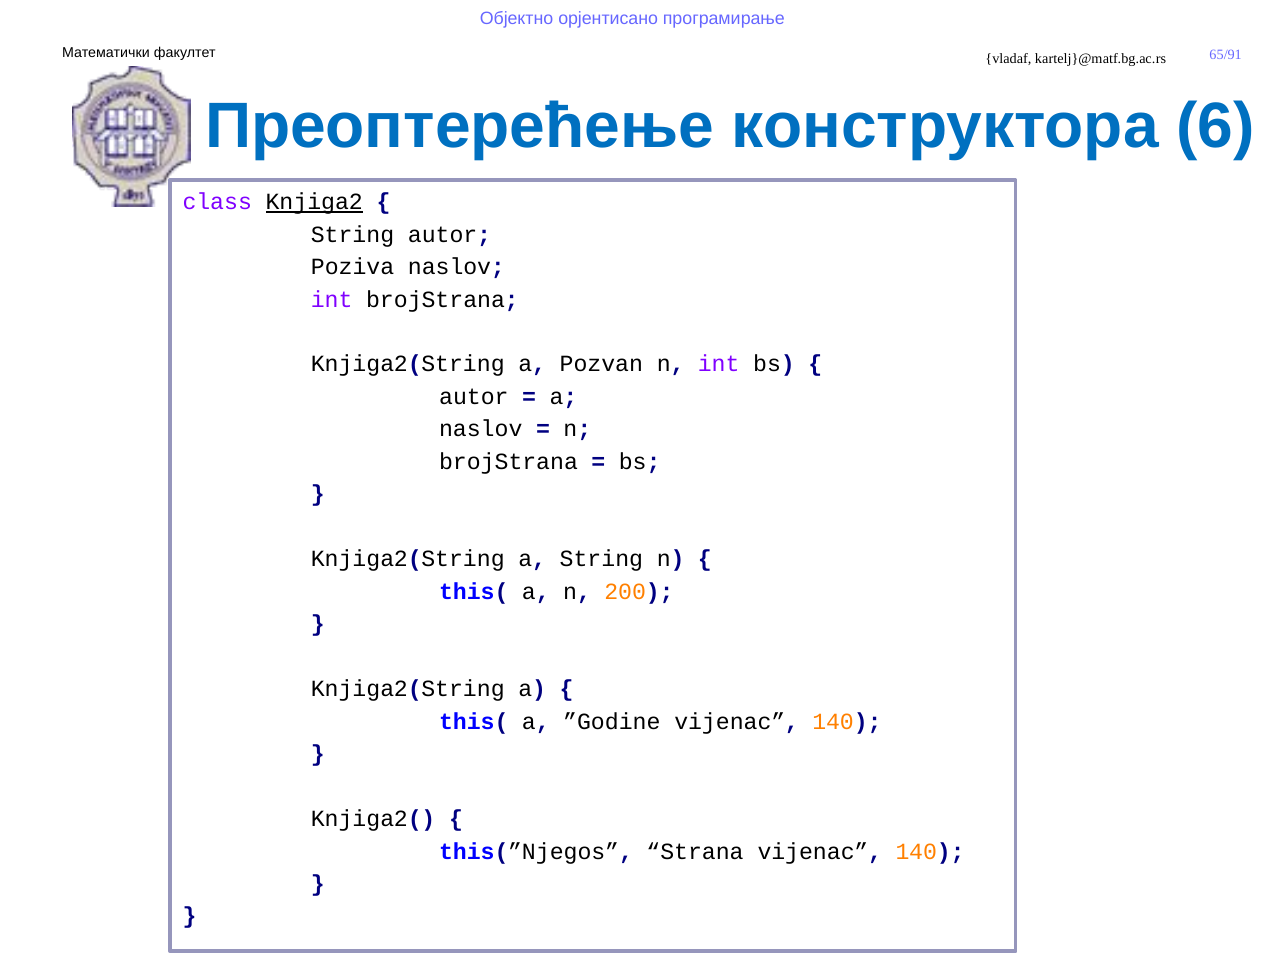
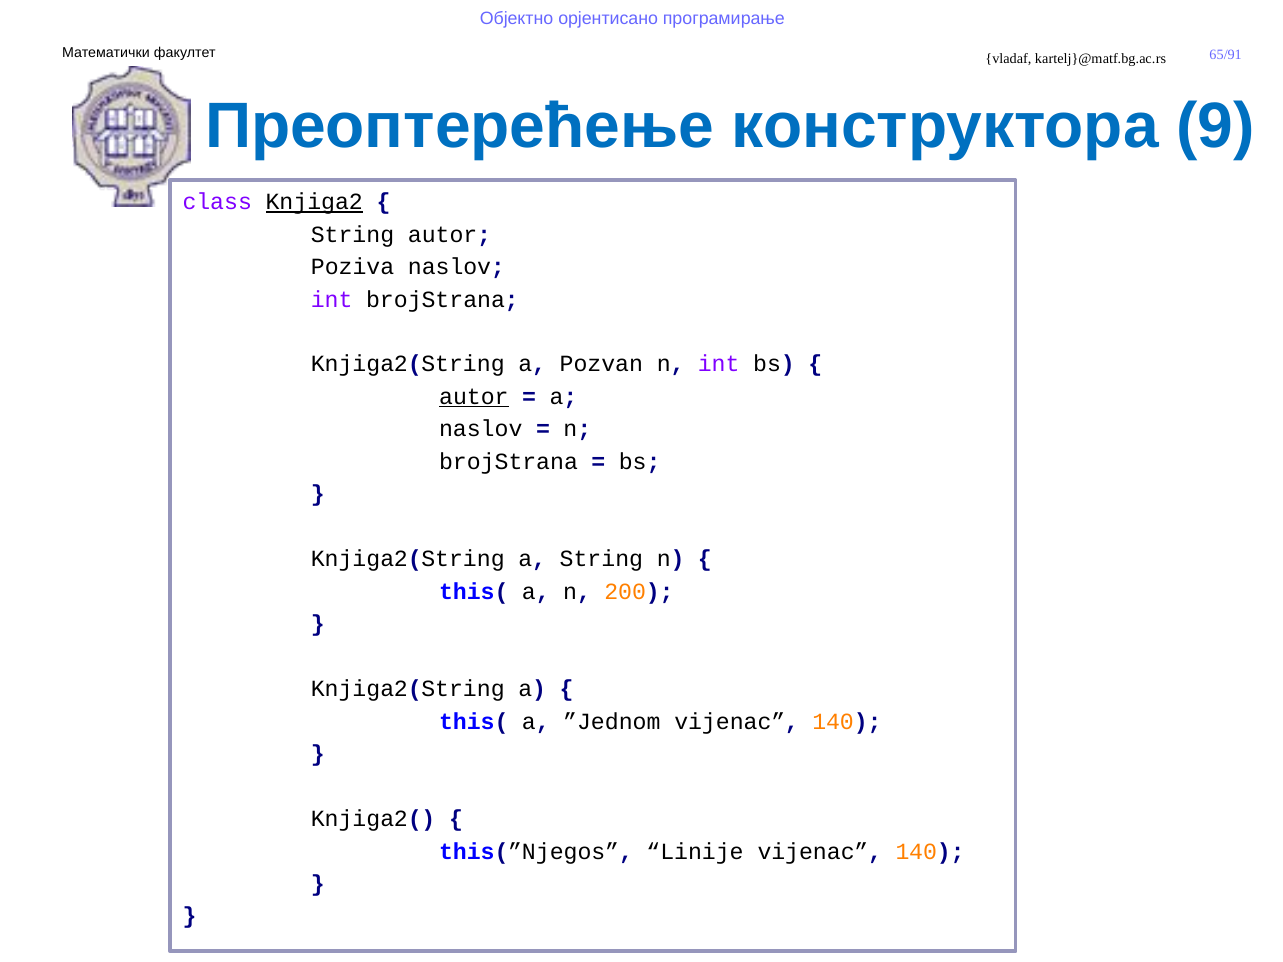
6: 6 -> 9
autor at (474, 397) underline: none -> present
”Godine: ”Godine -> ”Jednom
Strana: Strana -> Linije
